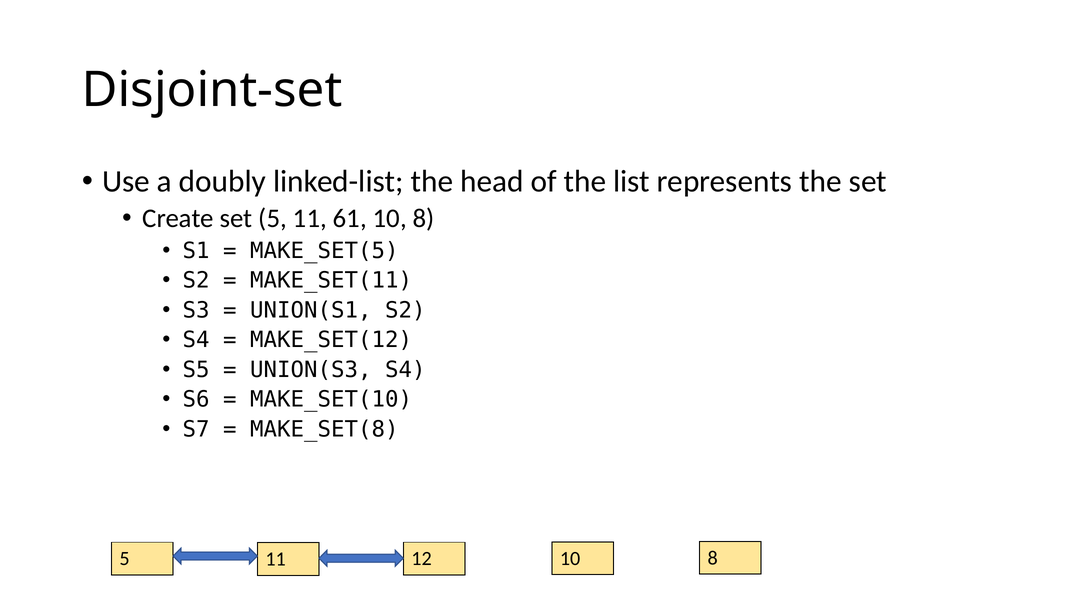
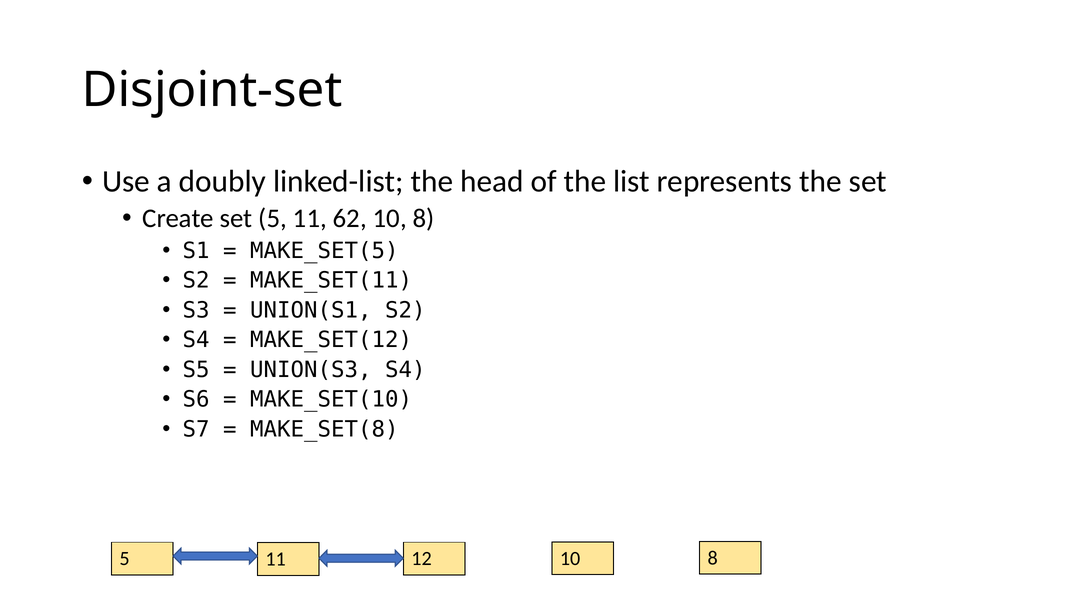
61: 61 -> 62
